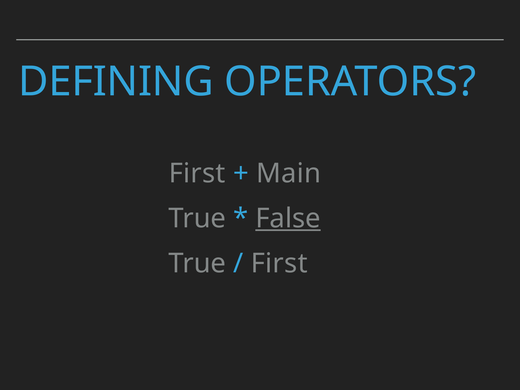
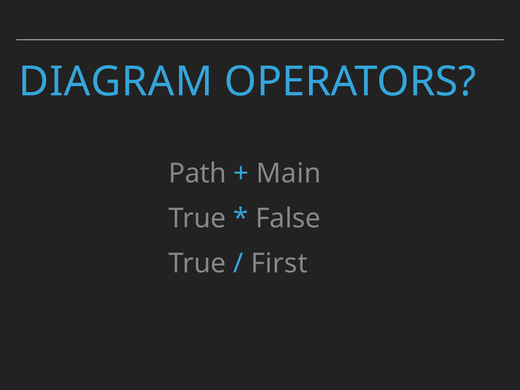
DEFINING: DEFINING -> DIAGRAM
First at (197, 173): First -> Path
False underline: present -> none
